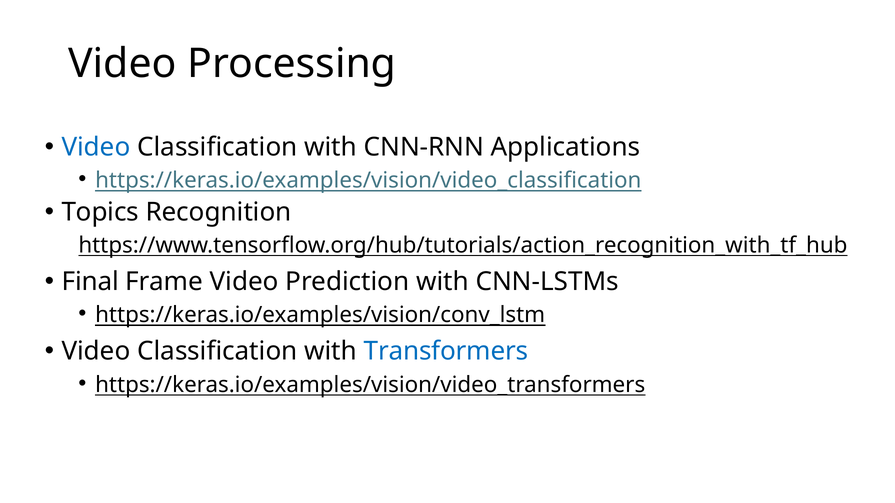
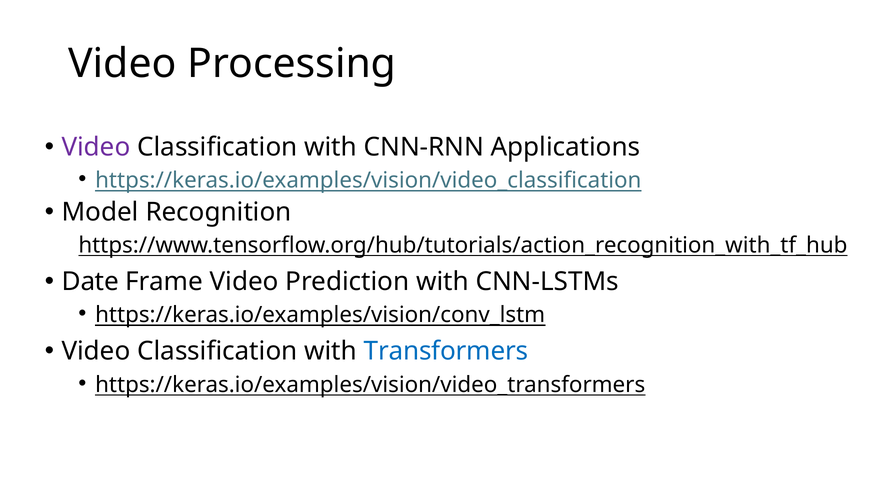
Video at (96, 147) colour: blue -> purple
Topics: Topics -> Model
Final: Final -> Date
